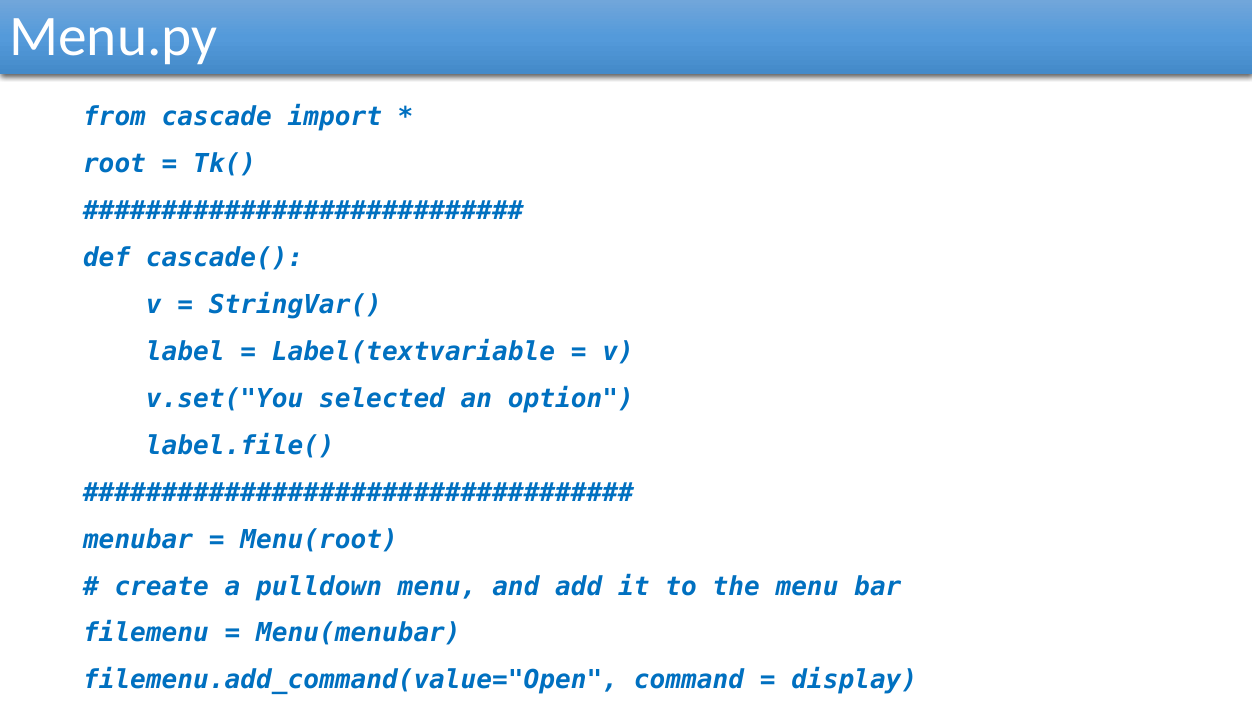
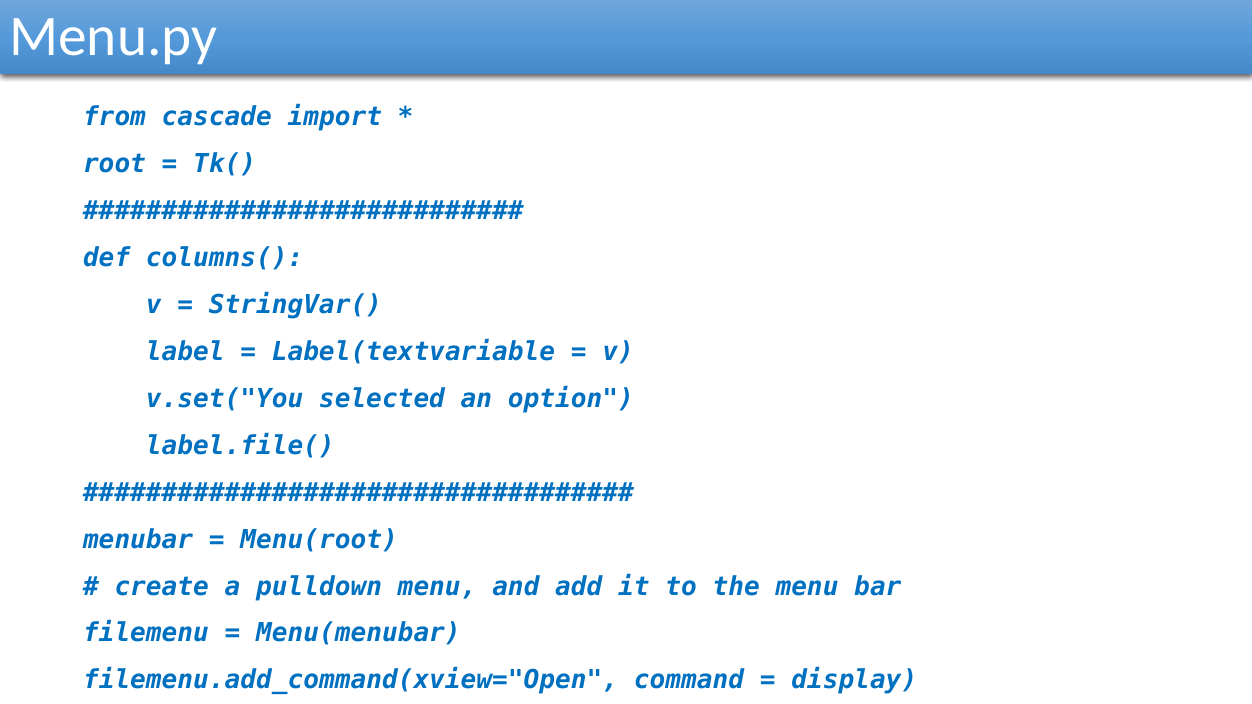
cascade(: cascade( -> columns(
filemenu.add_command(value="Open: filemenu.add_command(value="Open -> filemenu.add_command(xview="Open
